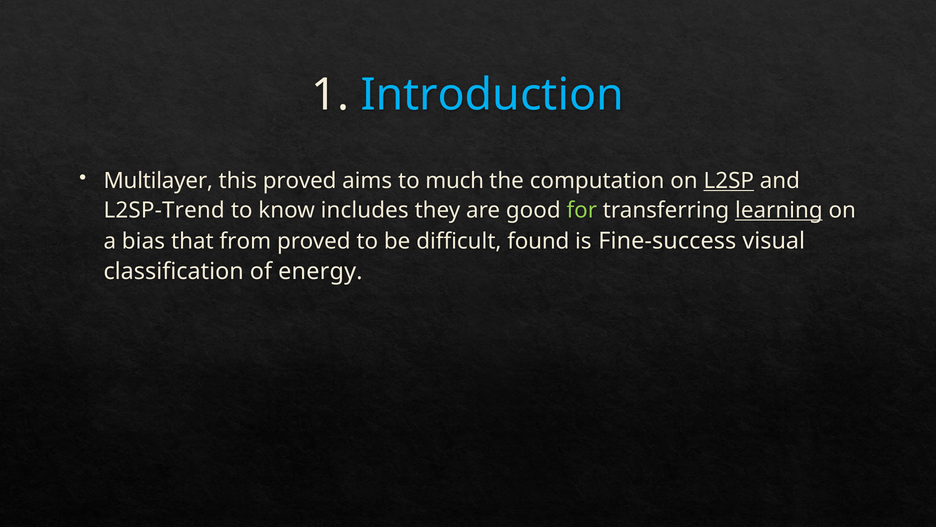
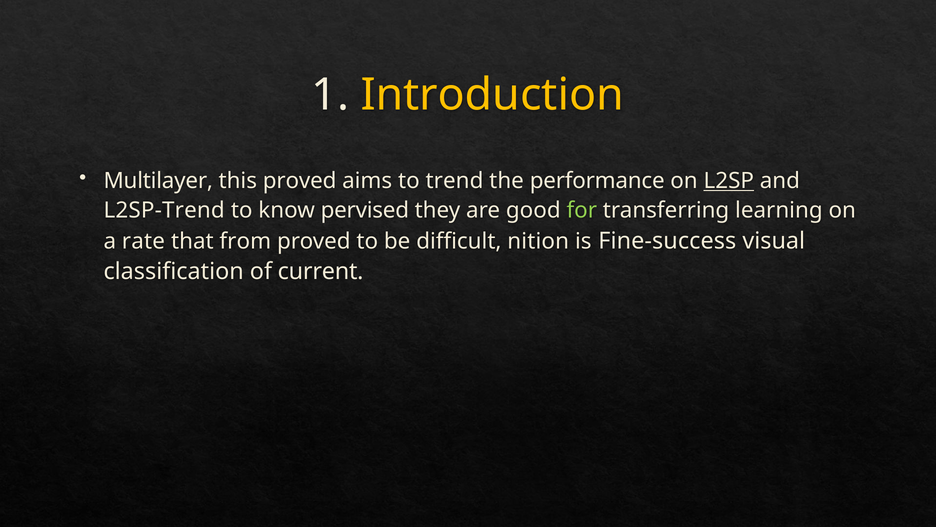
Introduction colour: light blue -> yellow
much: much -> trend
computation: computation -> performance
includes: includes -> pervised
learning underline: present -> none
bias: bias -> rate
found: found -> nition
energy: energy -> current
